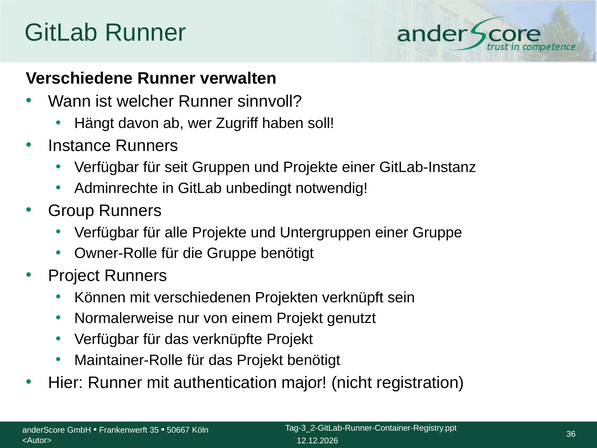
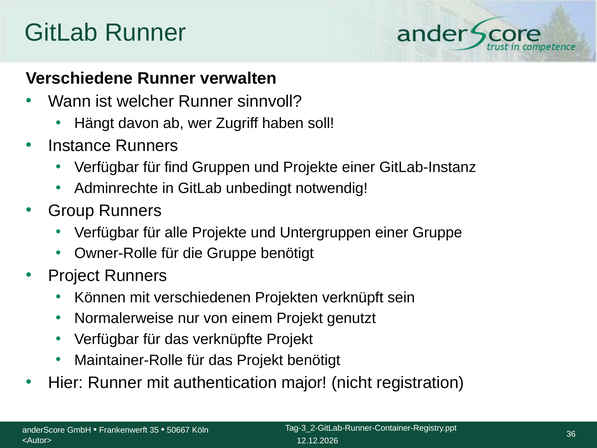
seit: seit -> find
